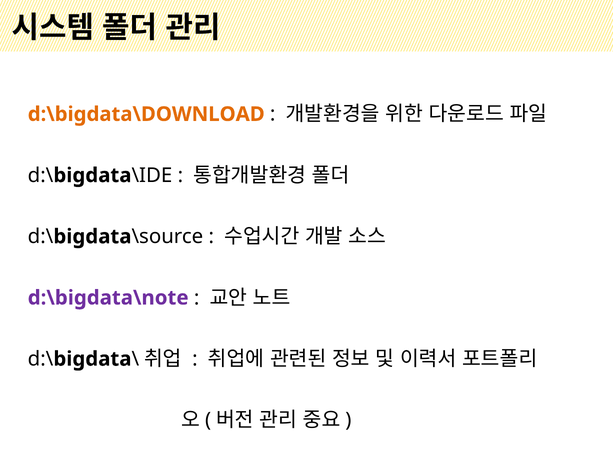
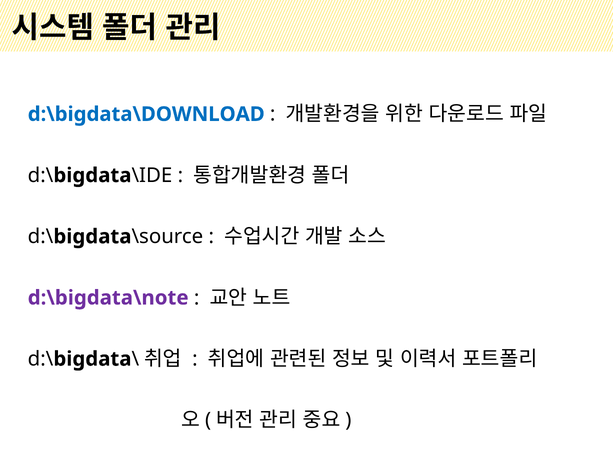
d:\bigdata\DOWNLOAD colour: orange -> blue
